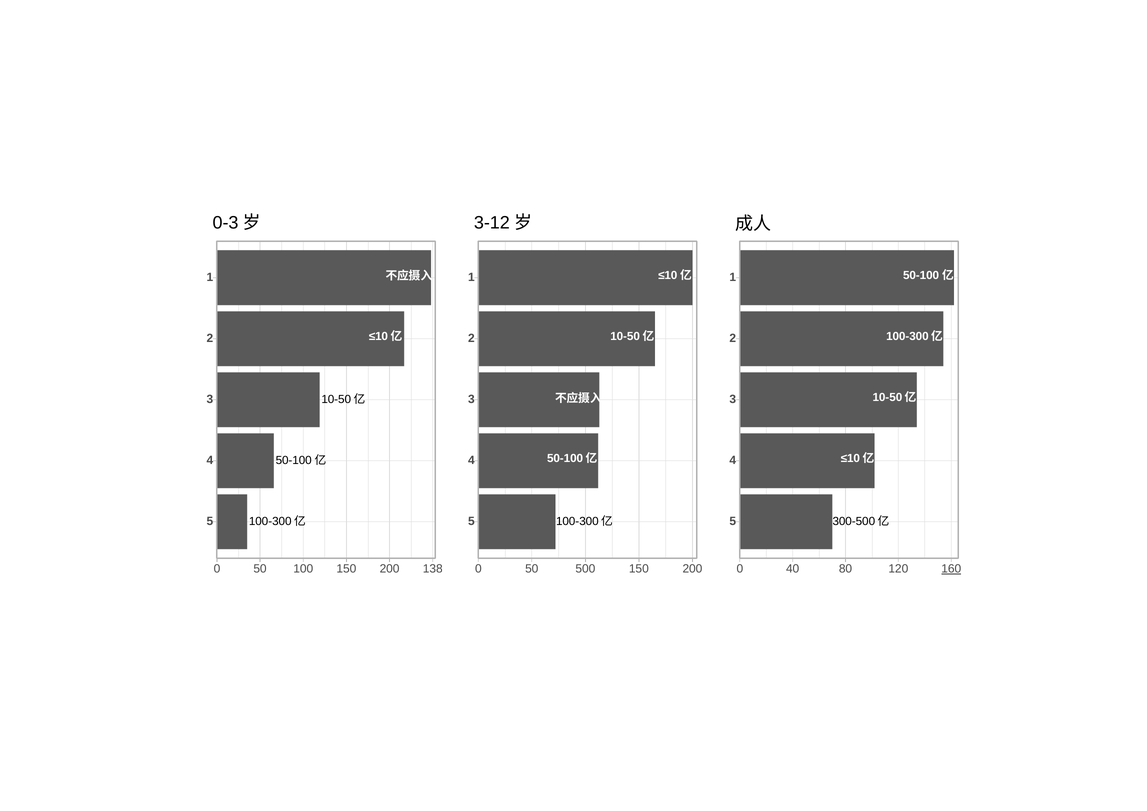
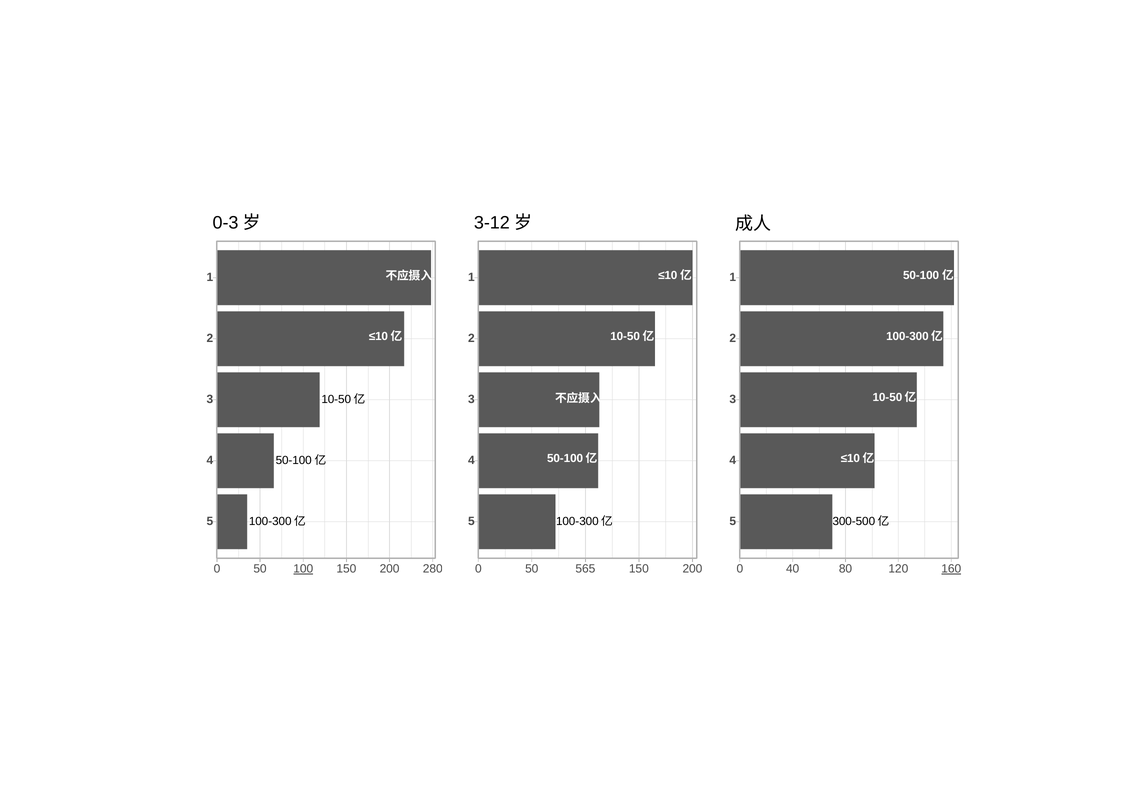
100 underline: none -> present
138: 138 -> 280
500: 500 -> 565
